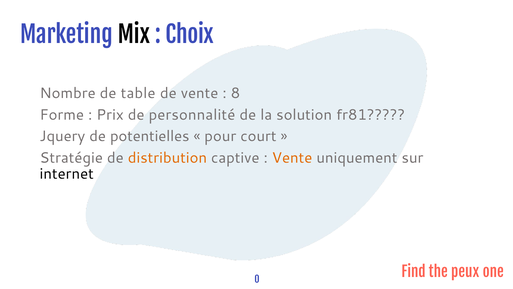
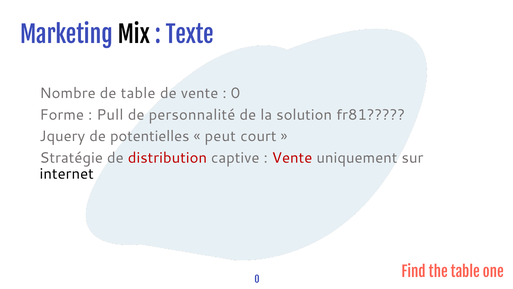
Choix: Choix -> Texte
8 at (235, 93): 8 -> 0
Prix: Prix -> Pull
pour: pour -> peut
distribution colour: orange -> red
Vente at (292, 158) colour: orange -> red
the peux: peux -> table
